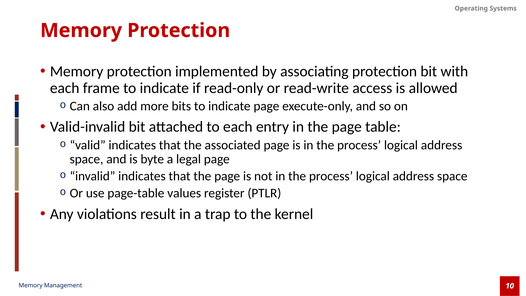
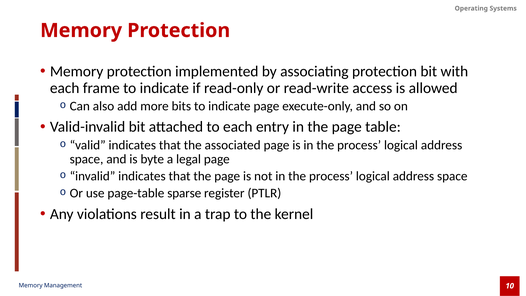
values: values -> sparse
